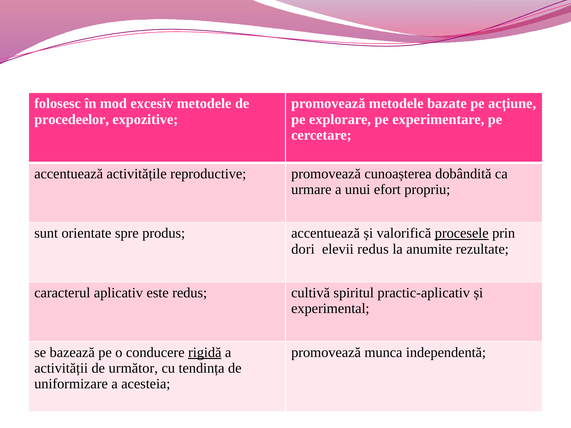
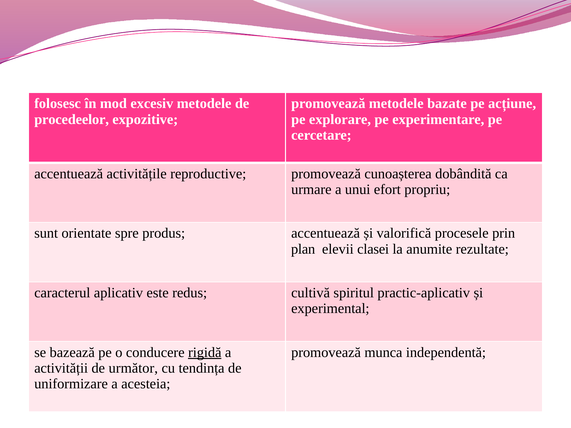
procesele underline: present -> none
dori: dori -> plan
elevii redus: redus -> clasei
